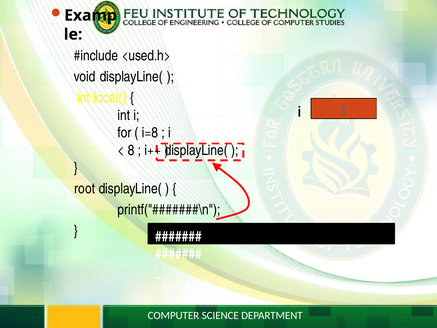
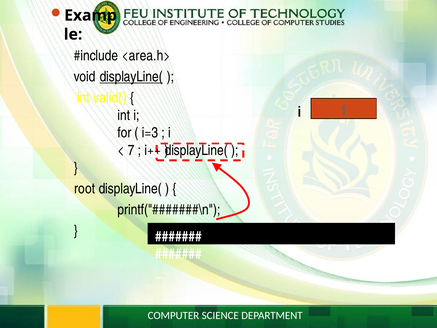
<used.h>: <used.h> -> <area.h>
displayLine( at (131, 77) underline: none -> present
local(: local( -> valid(
i=8: i=8 -> i=3
8: 8 -> 7
